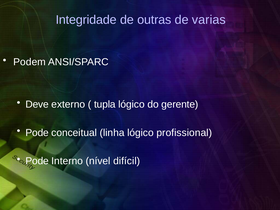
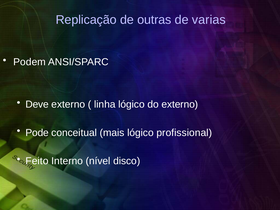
Integridade: Integridade -> Replicação
tupla: tupla -> linha
do gerente: gerente -> externo
linha: linha -> mais
Pode at (37, 161): Pode -> Feito
difícil: difícil -> disco
